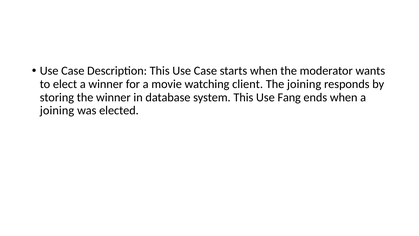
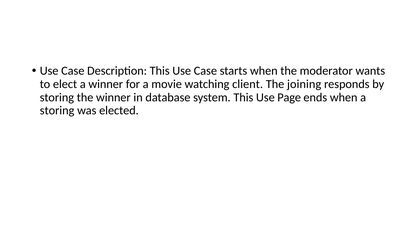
Fang: Fang -> Page
joining at (57, 110): joining -> storing
